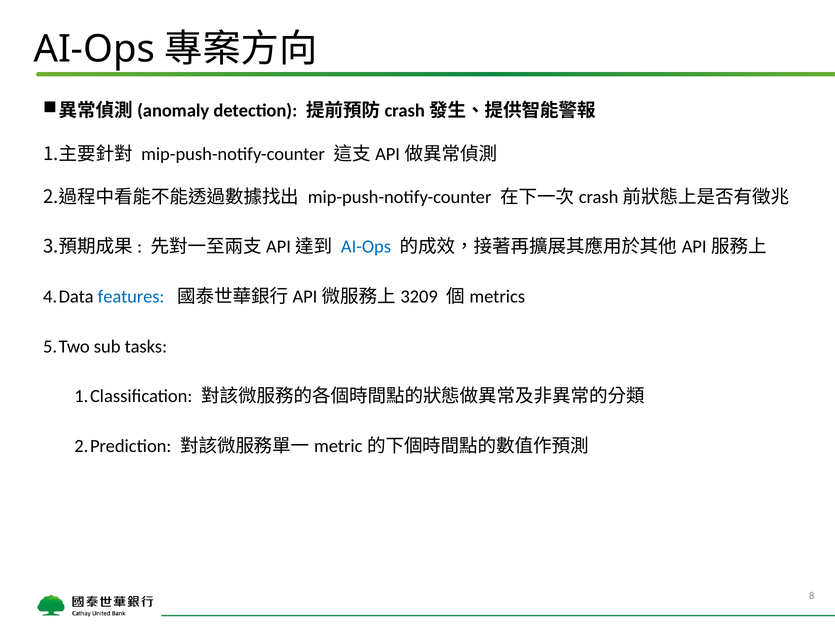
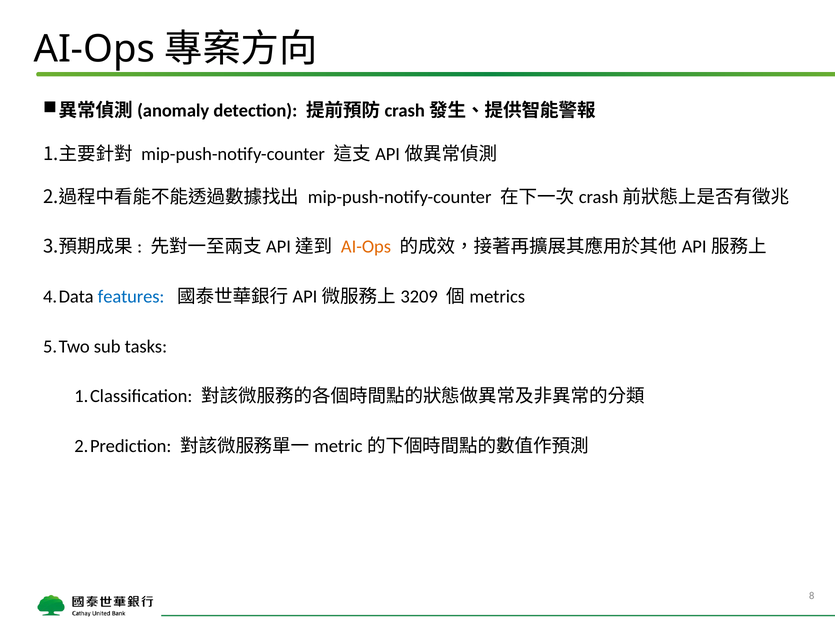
AI-Ops at (366, 247) colour: blue -> orange
